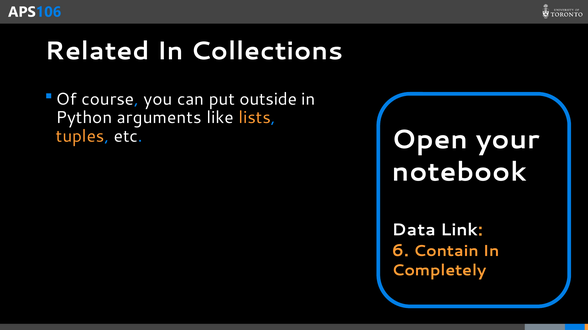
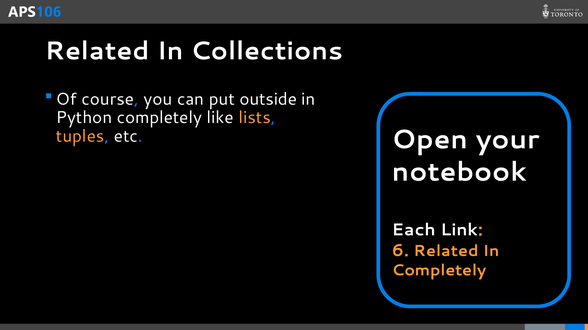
Python arguments: arguments -> completely
Data: Data -> Each
6 Contain: Contain -> Related
